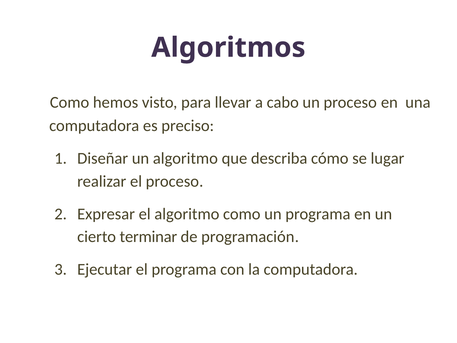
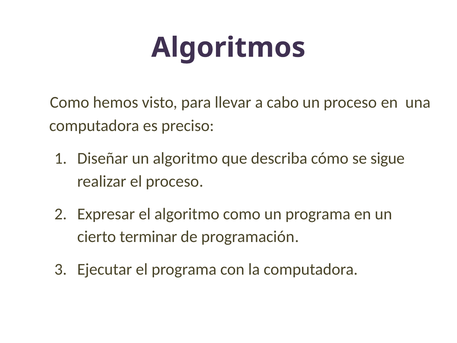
lugar: lugar -> sigue
